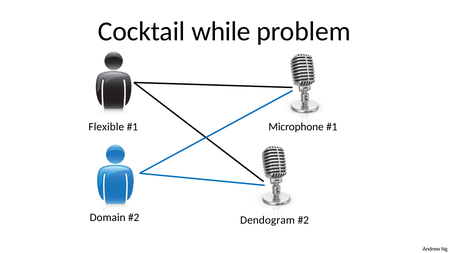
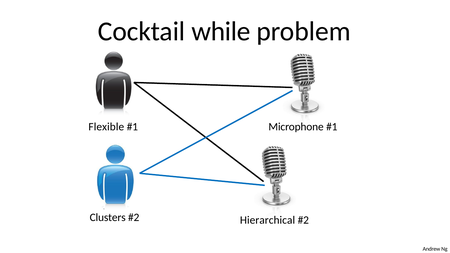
Domain: Domain -> Clusters
Dendogram: Dendogram -> Hierarchical
